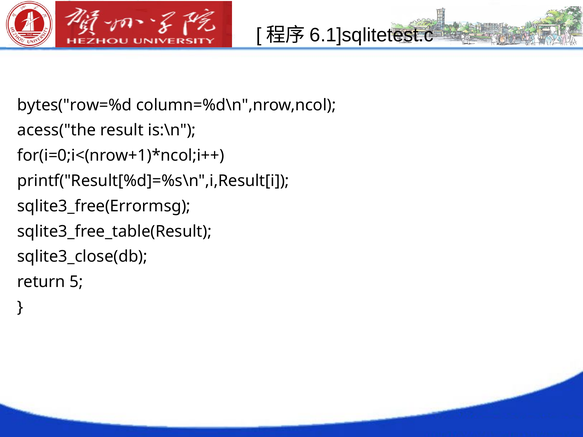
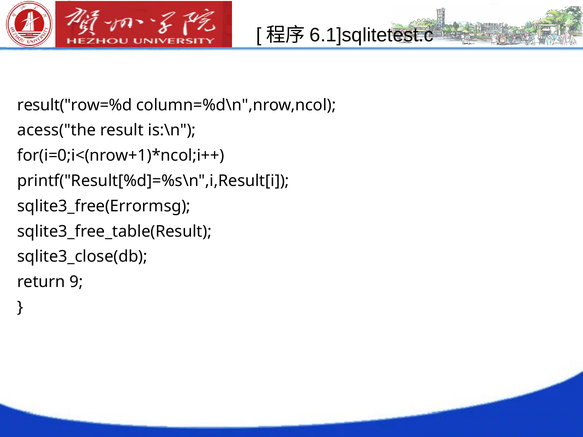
bytes("row=%d: bytes("row=%d -> result("row=%d
5: 5 -> 9
